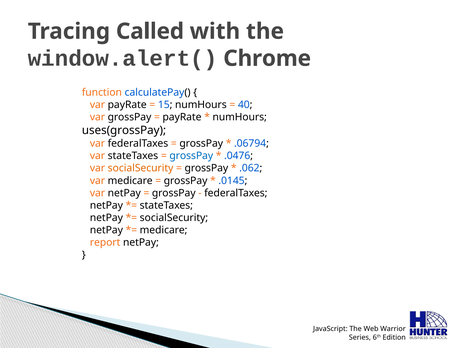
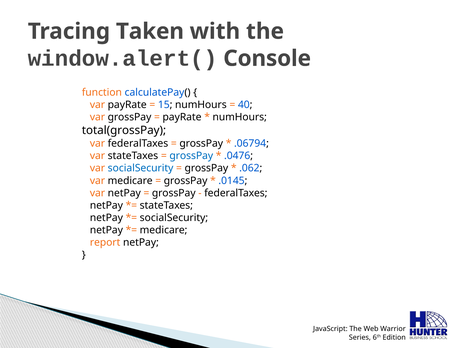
Called: Called -> Taken
Chrome: Chrome -> Console
uses(grossPay: uses(grossPay -> total(grossPay
socialSecurity at (141, 168) colour: orange -> blue
